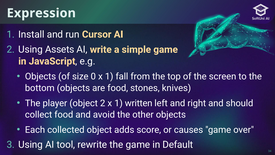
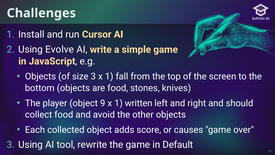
Expression: Expression -> Challenges
Assets: Assets -> Evolve
size 0: 0 -> 3
object 2: 2 -> 9
